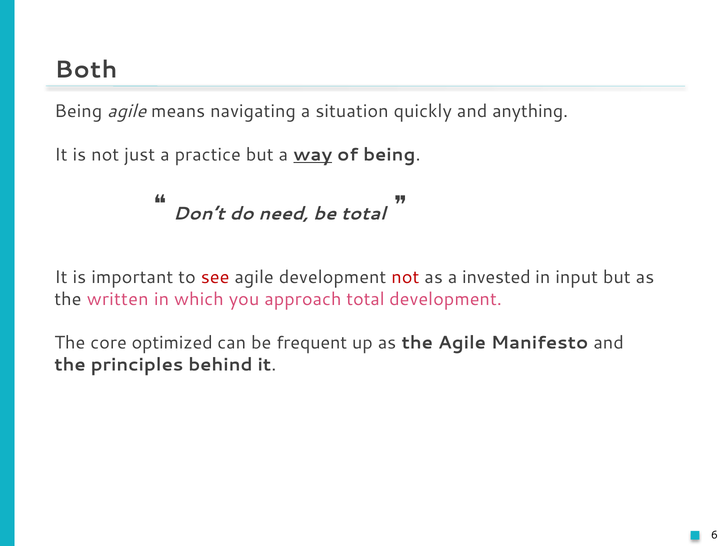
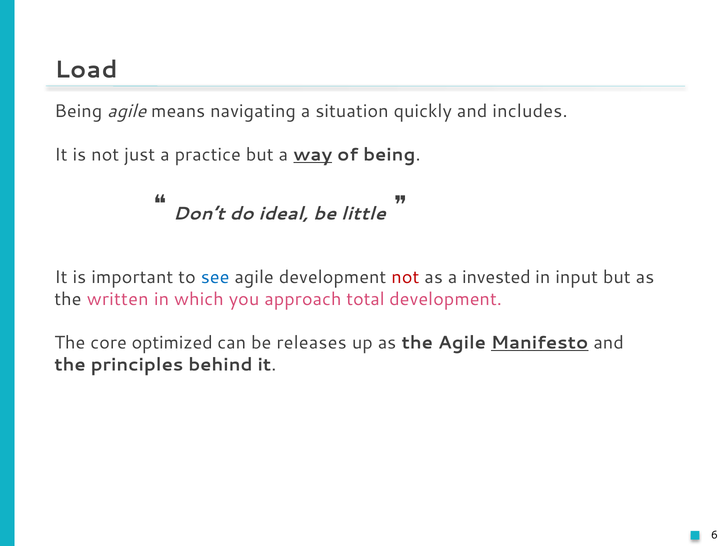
Both: Both -> Load
anything: anything -> includes
need: need -> ideal
be total: total -> little
see colour: red -> blue
frequent: frequent -> releases
Manifesto underline: none -> present
